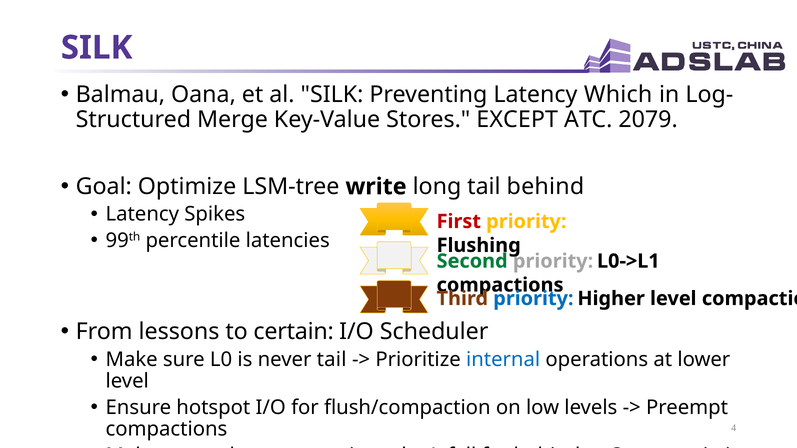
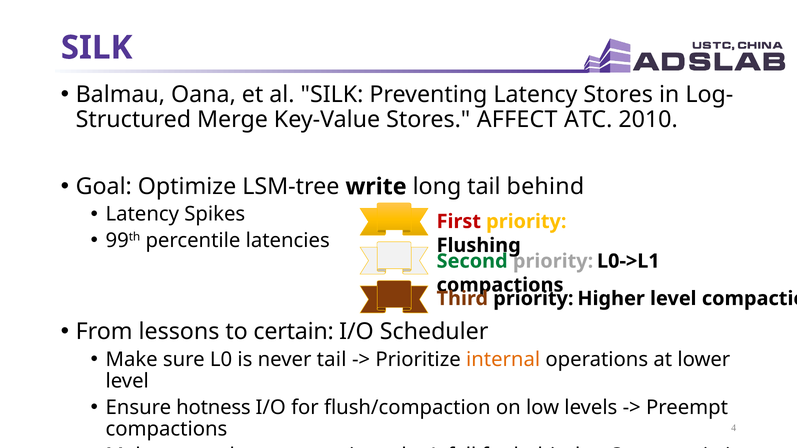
Latency Which: Which -> Stores
EXCEPT: EXCEPT -> AFFECT
2079: 2079 -> 2010
priority at (533, 299) colour: blue -> black
internal colour: blue -> orange
hotspot: hotspot -> hotness
